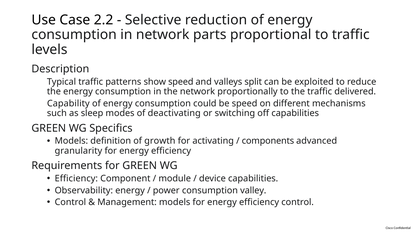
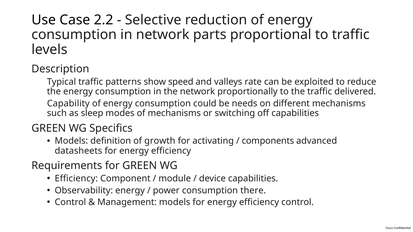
split: split -> rate
be speed: speed -> needs
of deactivating: deactivating -> mechanisms
granularity: granularity -> datasheets
valley: valley -> there
